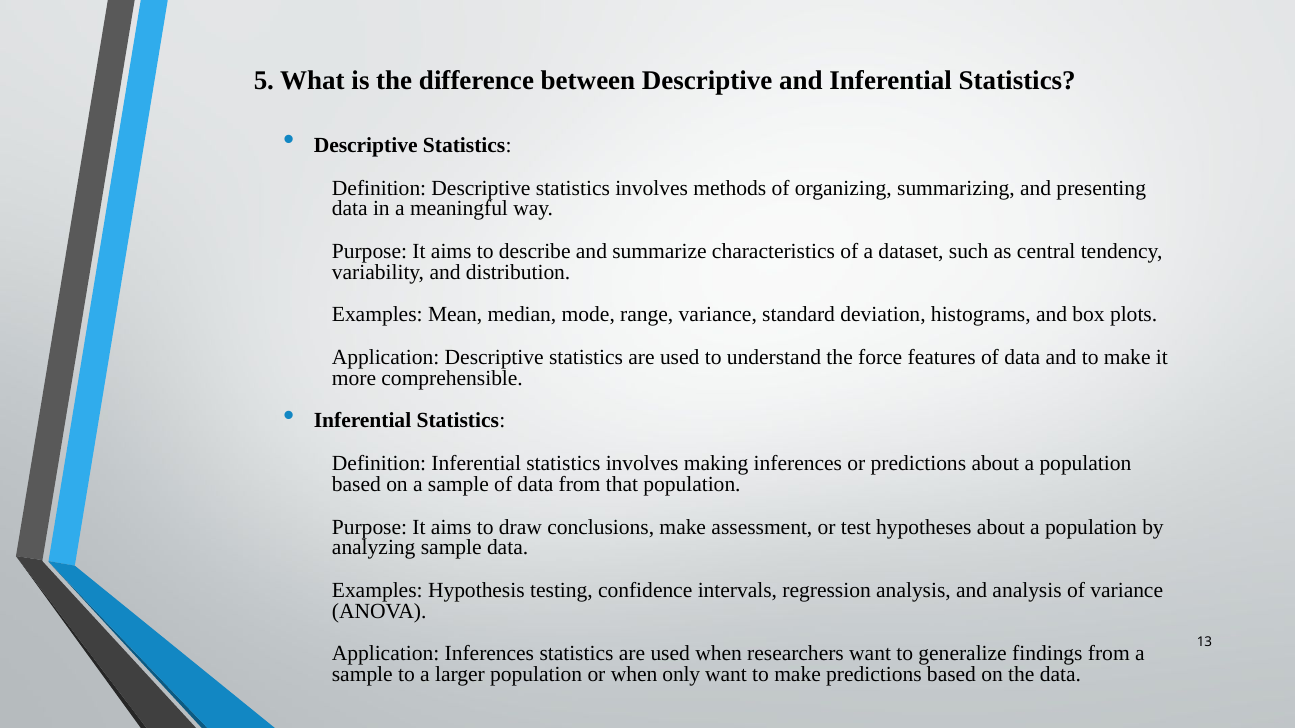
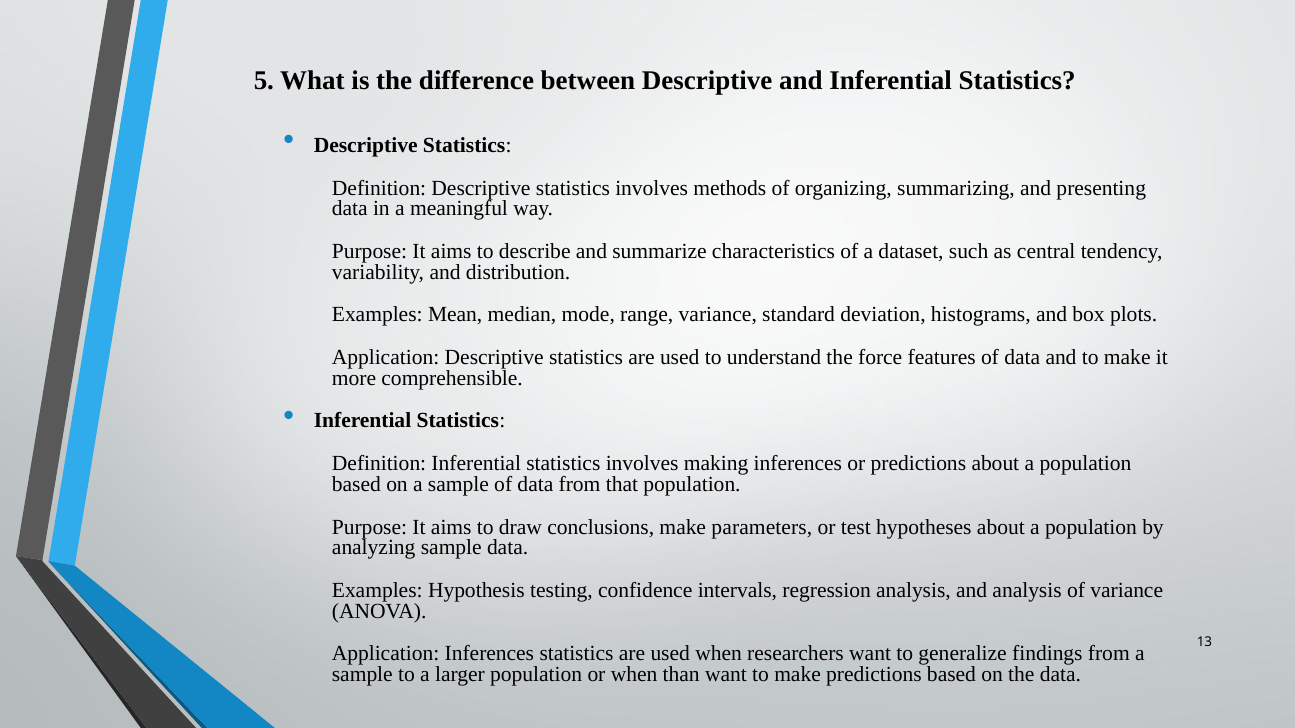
assessment: assessment -> parameters
only: only -> than
